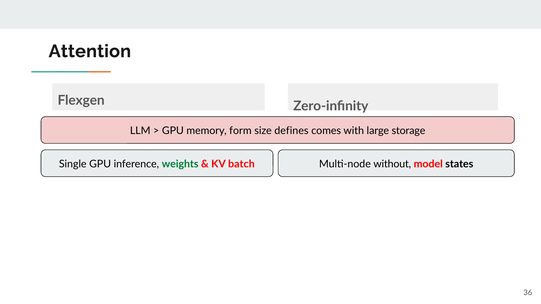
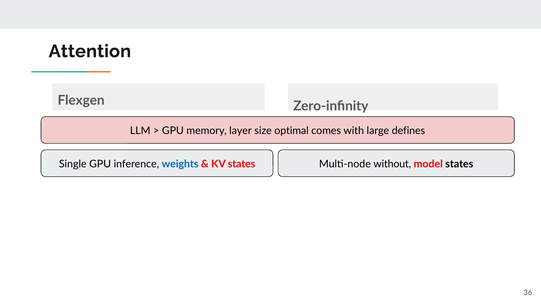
form: form -> layer
defines: defines -> optimal
storage: storage -> defines
weights colour: green -> blue
KV batch: batch -> states
